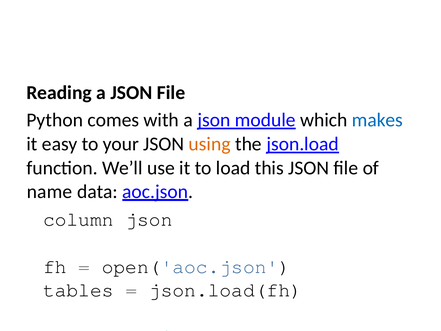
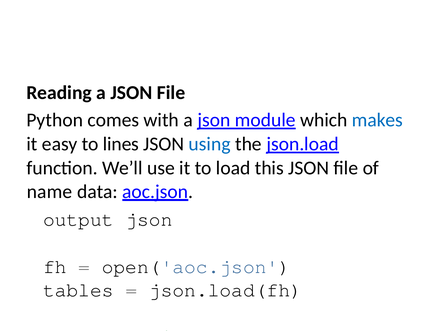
your: your -> lines
using colour: orange -> blue
column: column -> output
